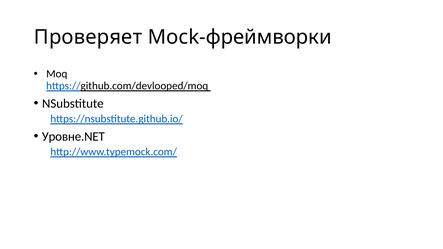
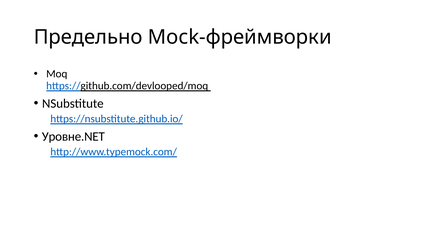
Проверяет: Проверяет -> Предельно
